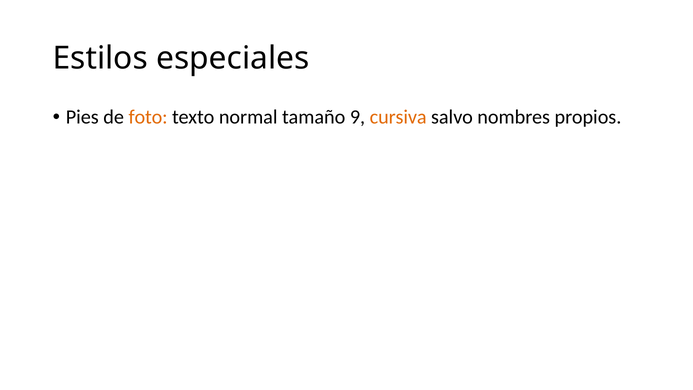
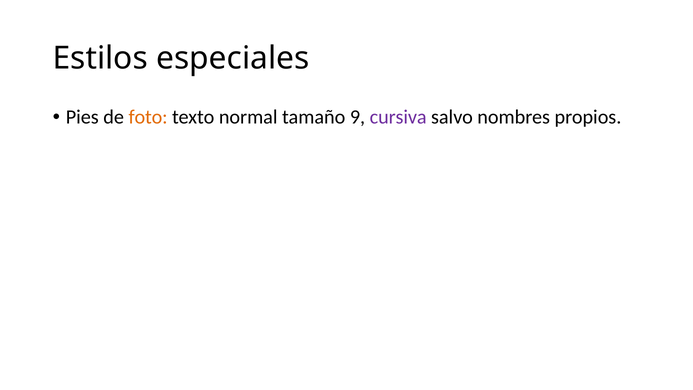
cursiva colour: orange -> purple
